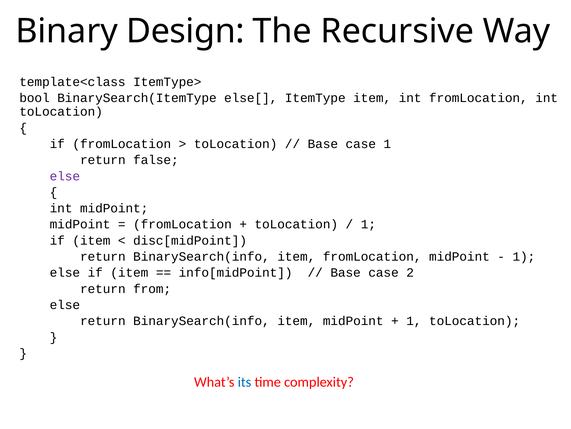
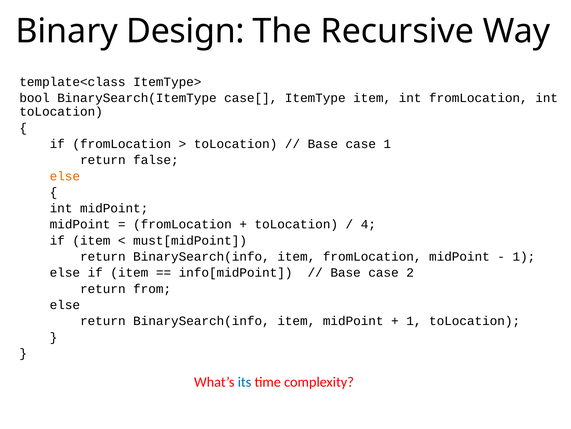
else[: else[ -> case[
else at (65, 176) colour: purple -> orange
1 at (368, 224): 1 -> 4
disc[midPoint: disc[midPoint -> must[midPoint
